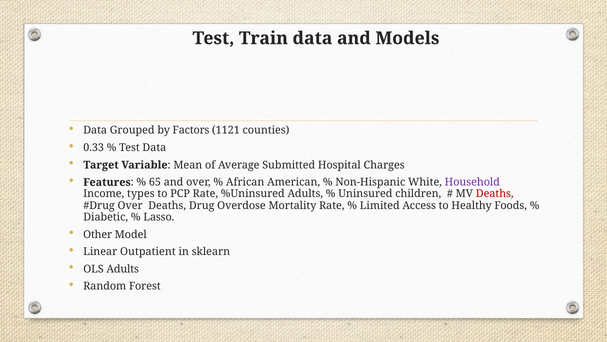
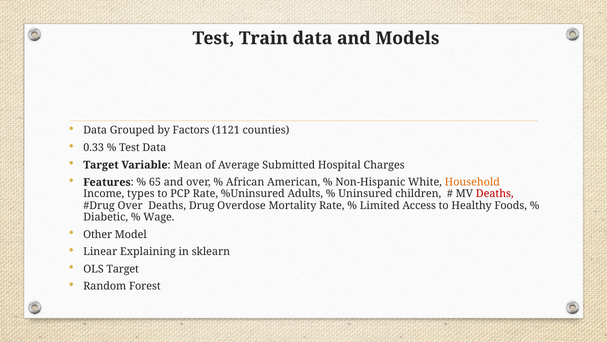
Household colour: purple -> orange
Lasso: Lasso -> Wage
Outpatient: Outpatient -> Explaining
OLS Adults: Adults -> Target
